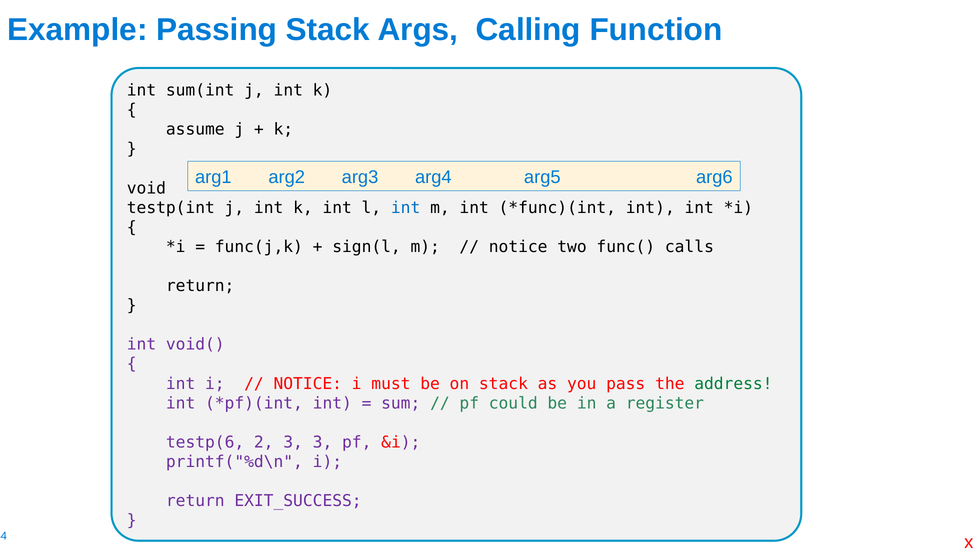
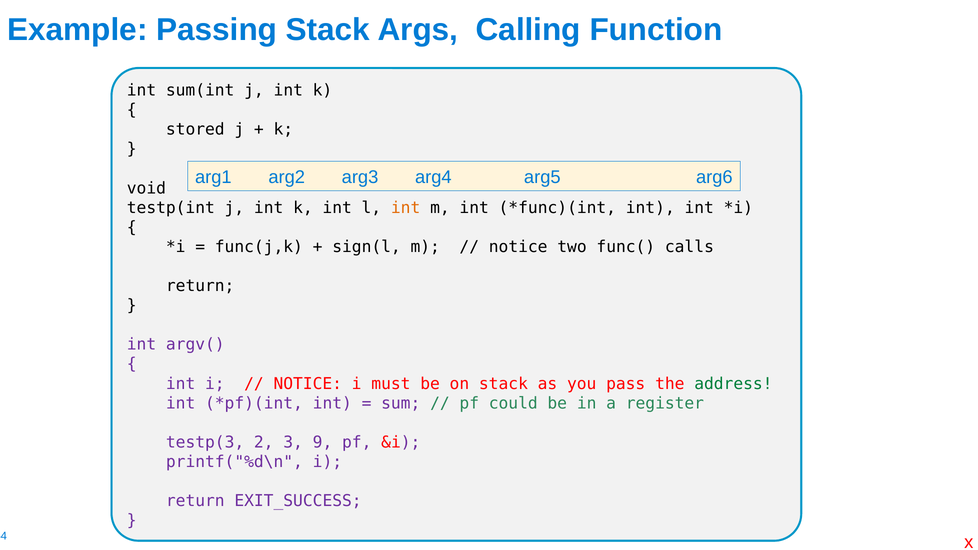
assume: assume -> stored
int at (406, 208) colour: blue -> orange
void(: void( -> argv(
testp(6: testp(6 -> testp(3
3 3: 3 -> 9
